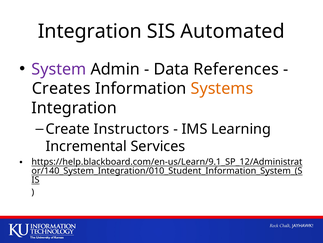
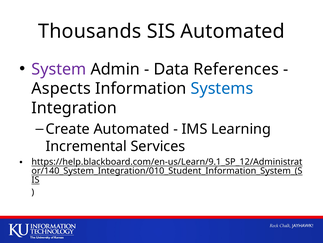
Integration at (90, 31): Integration -> Thousands
Creates: Creates -> Aspects
Systems colour: orange -> blue
Create Instructors: Instructors -> Automated
